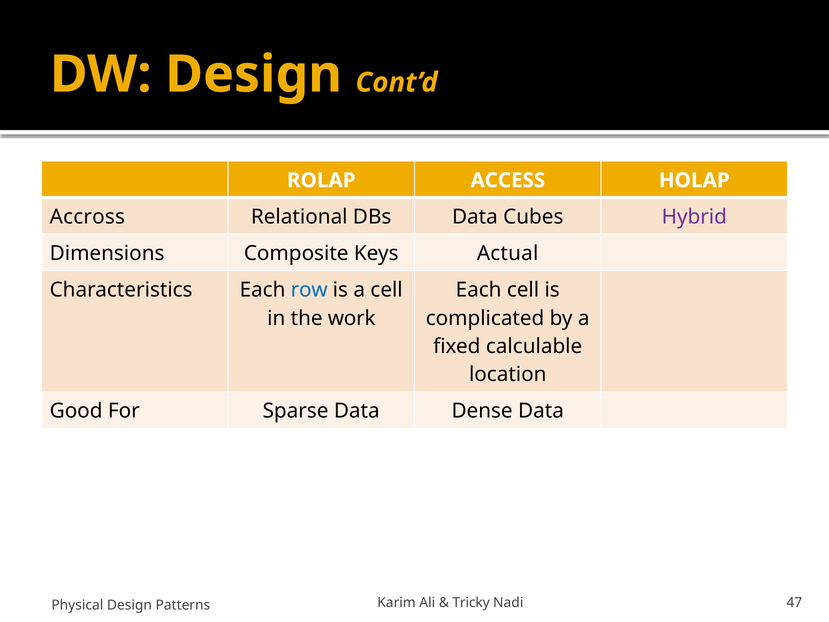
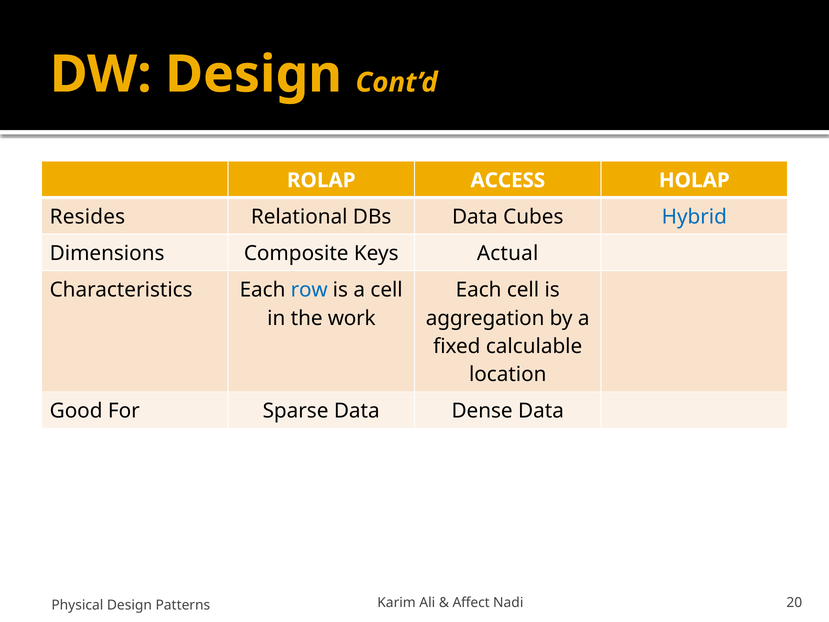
Accross: Accross -> Resides
Hybrid colour: purple -> blue
complicated: complicated -> aggregation
Tricky: Tricky -> Affect
47: 47 -> 20
